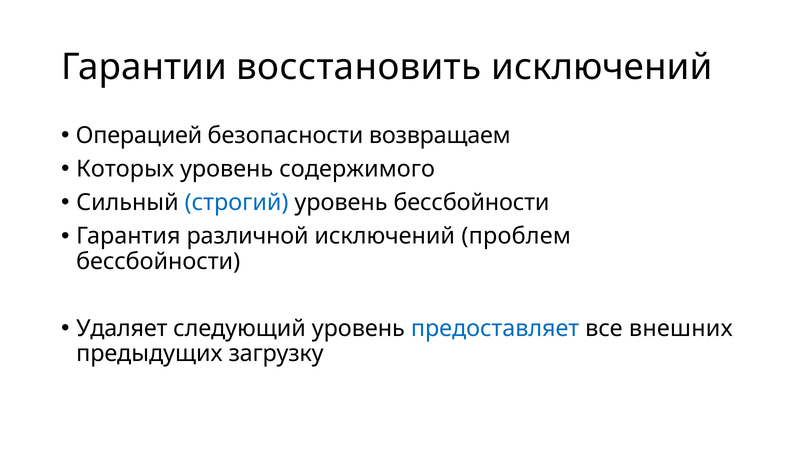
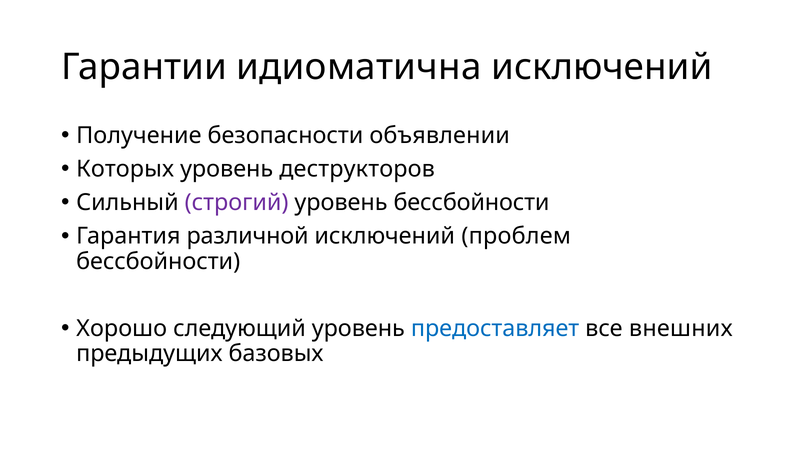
восстановить: восстановить -> идиоматична
Операцией: Операцией -> Получение
возвращаем: возвращаем -> объявлении
содержимого: содержимого -> деструкторов
строгий colour: blue -> purple
Удаляет: Удаляет -> Хорошо
загрузку: загрузку -> базовых
